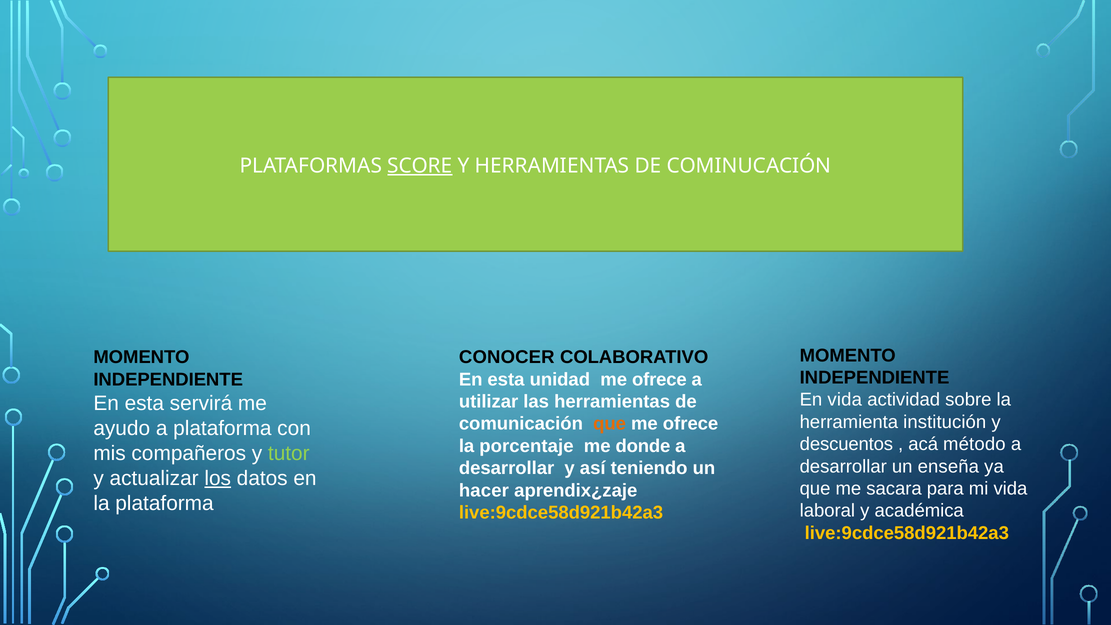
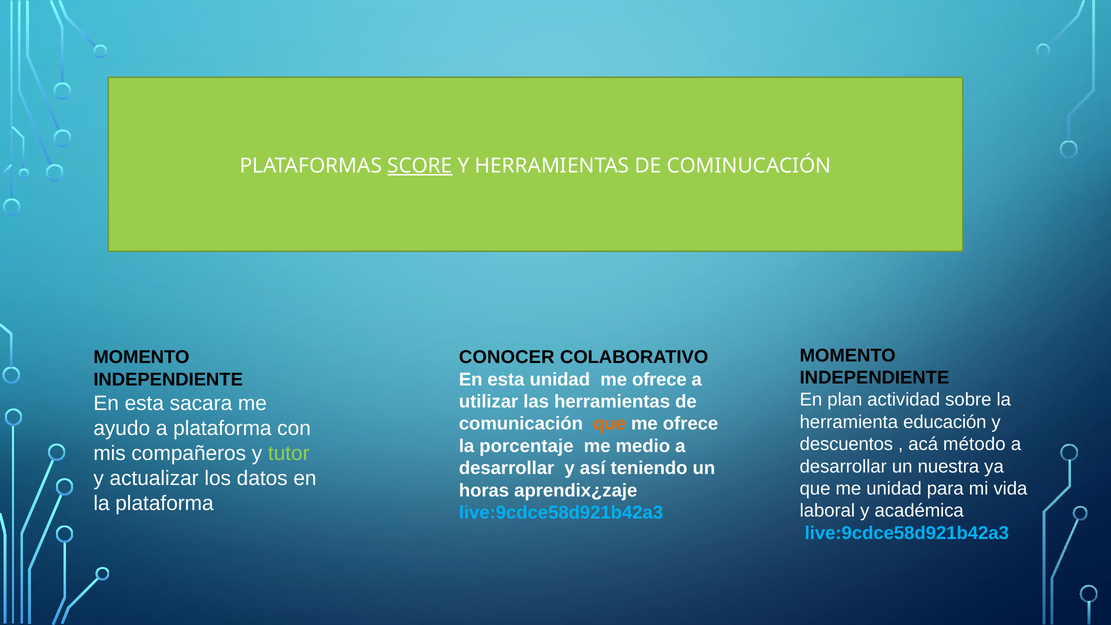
En vida: vida -> plan
servirá: servirá -> sacara
institución: institución -> educación
donde: donde -> medio
enseña: enseña -> nuestra
los underline: present -> none
me sacara: sacara -> unidad
hacer: hacer -> horas
live:9cdce58d921b42a3 at (561, 513) colour: yellow -> light blue
live:9cdce58d921b42a3 at (907, 533) colour: yellow -> light blue
